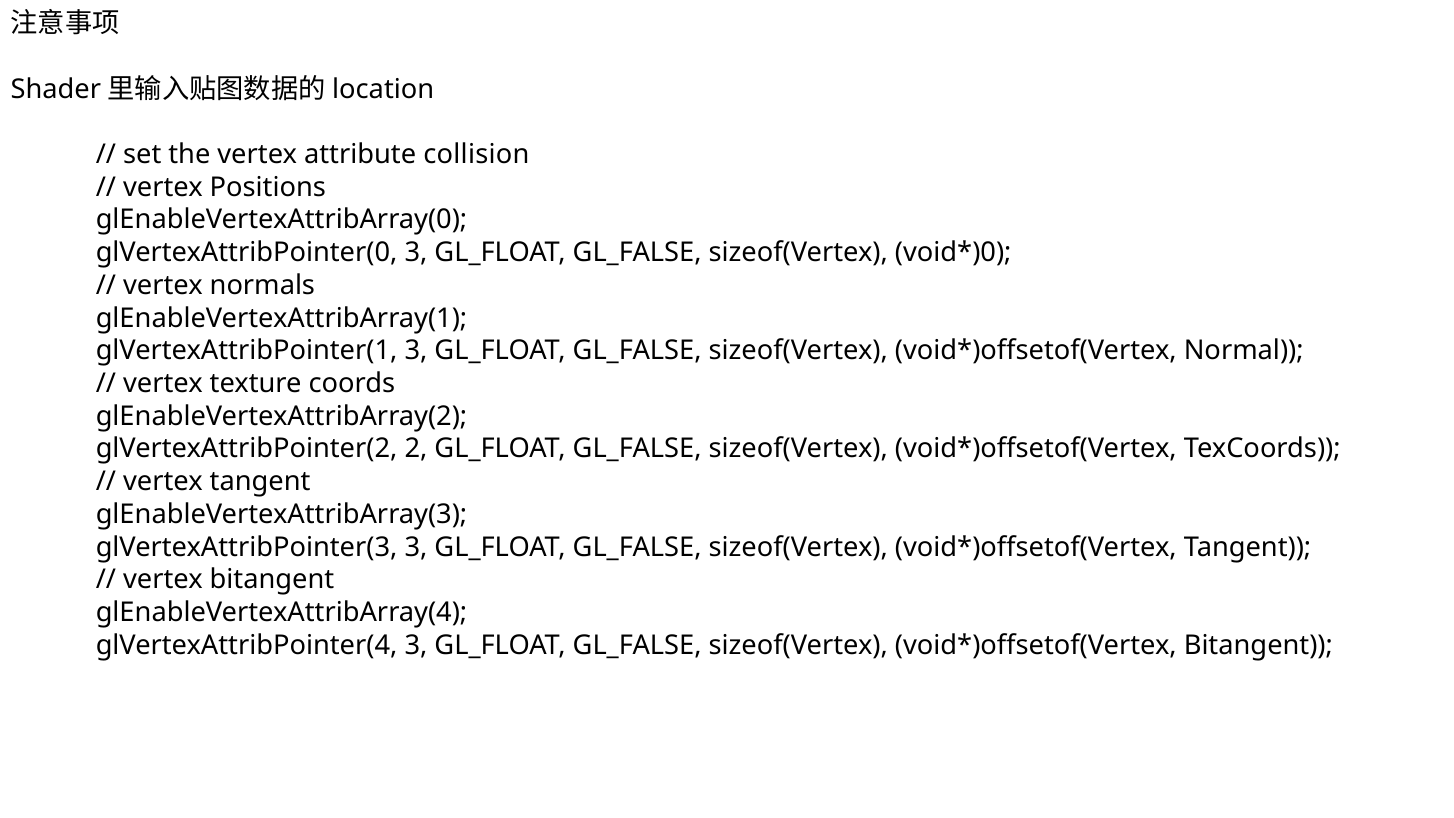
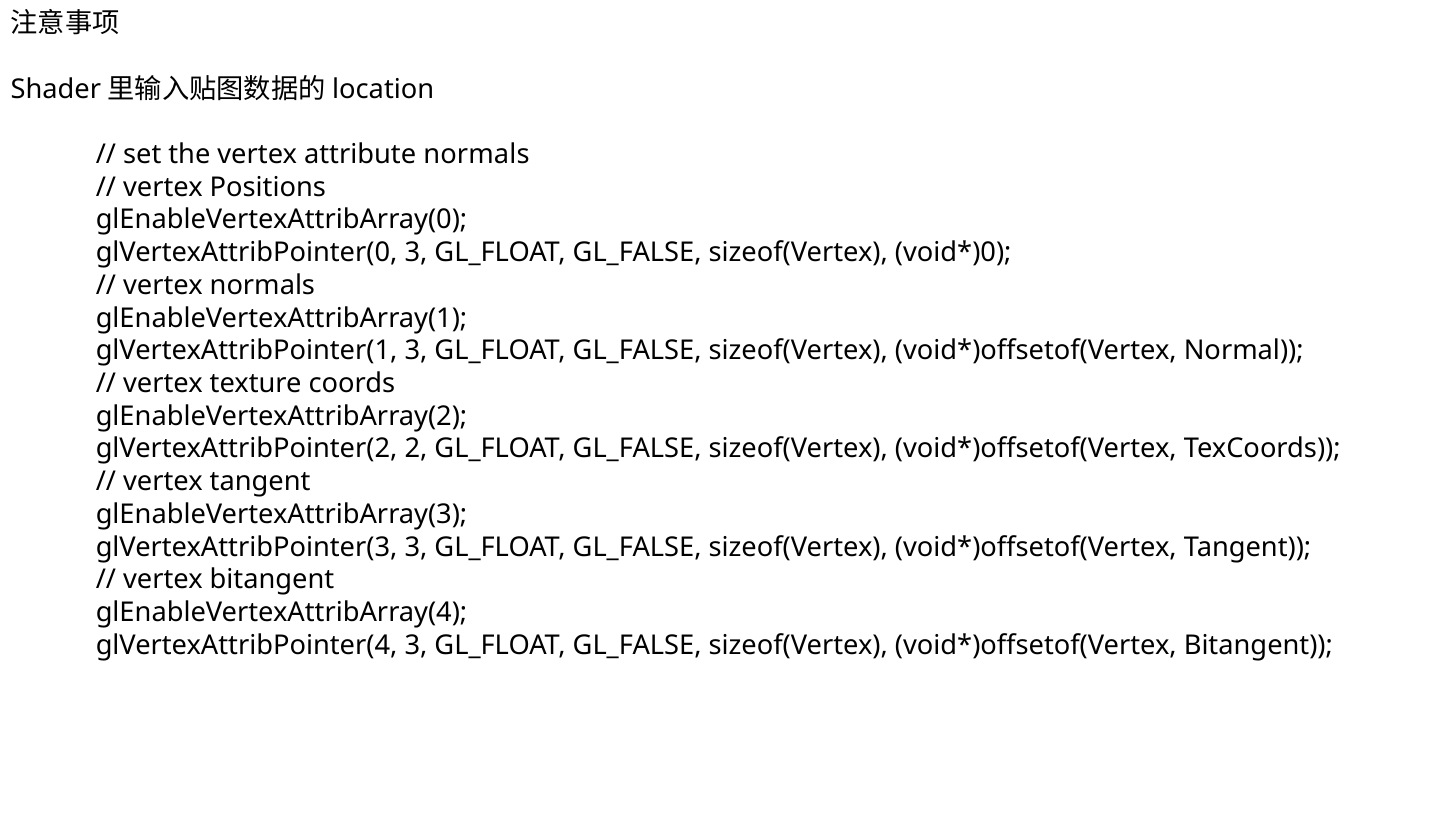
attribute collision: collision -> normals
